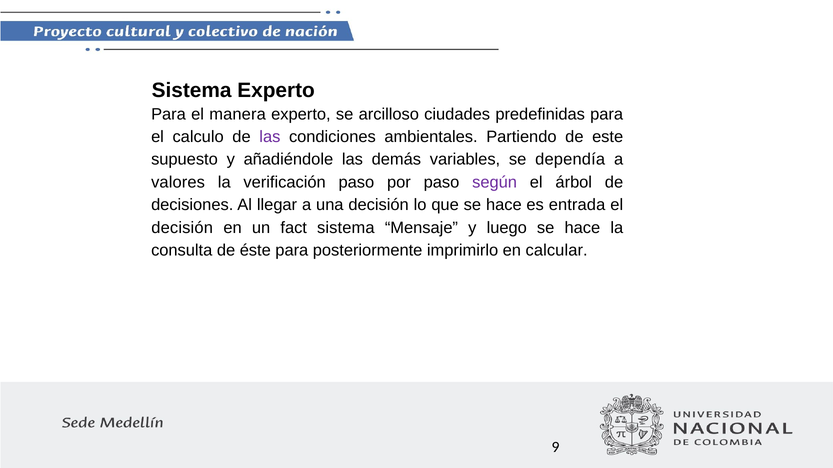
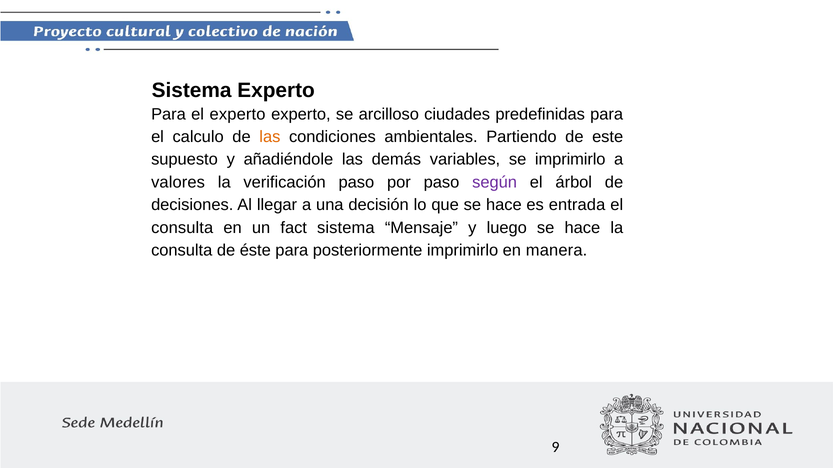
el manera: manera -> experto
las at (270, 137) colour: purple -> orange
se dependía: dependía -> imprimirlo
decisión at (182, 228): decisión -> consulta
calcular: calcular -> manera
